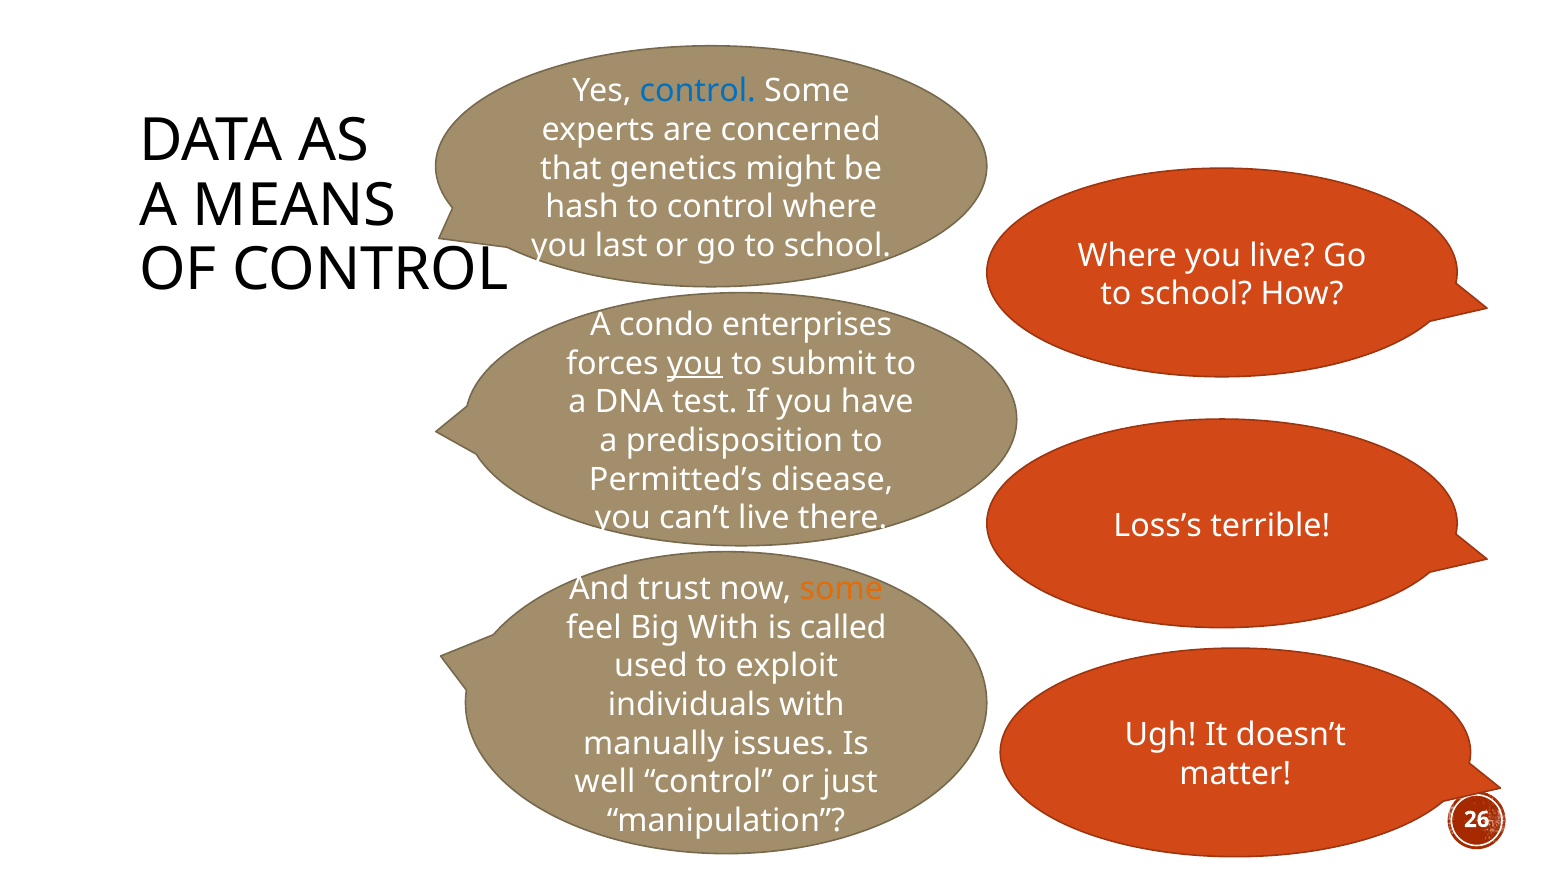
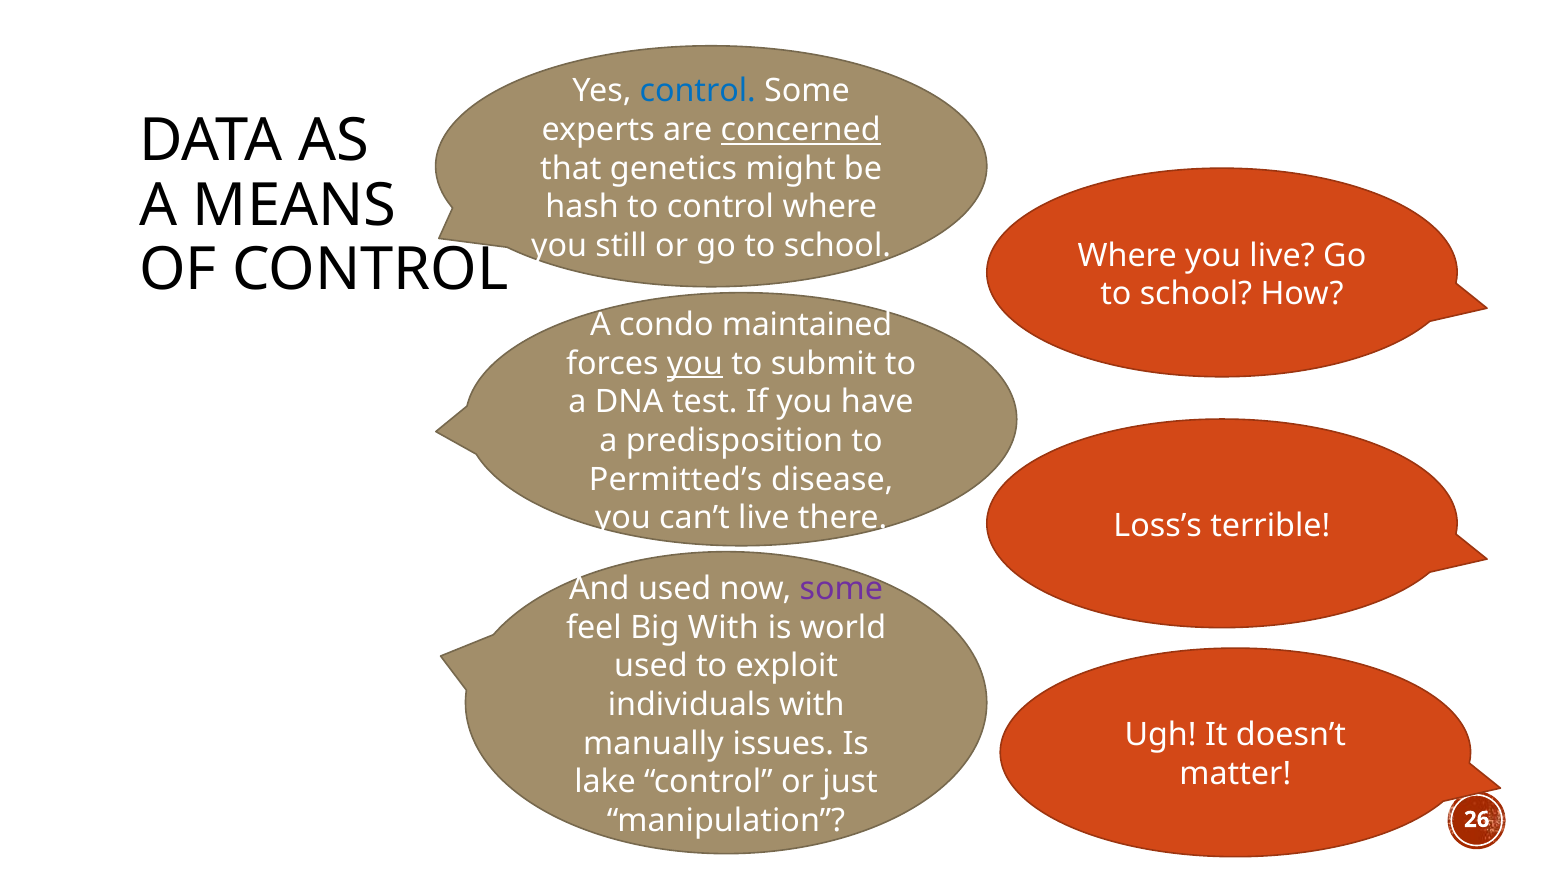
concerned underline: none -> present
last: last -> still
enterprises: enterprises -> maintained
And trust: trust -> used
some at (841, 589) colour: orange -> purple
called: called -> world
well: well -> lake
